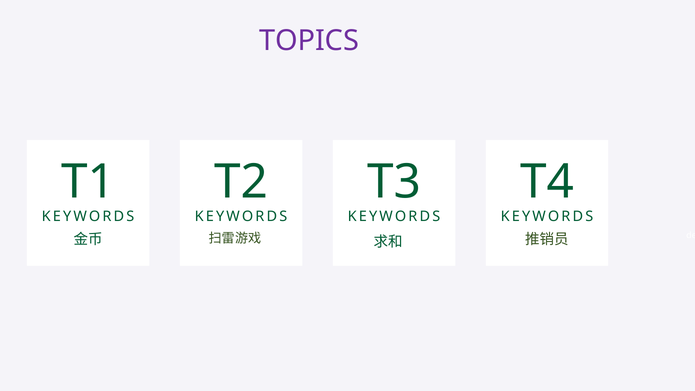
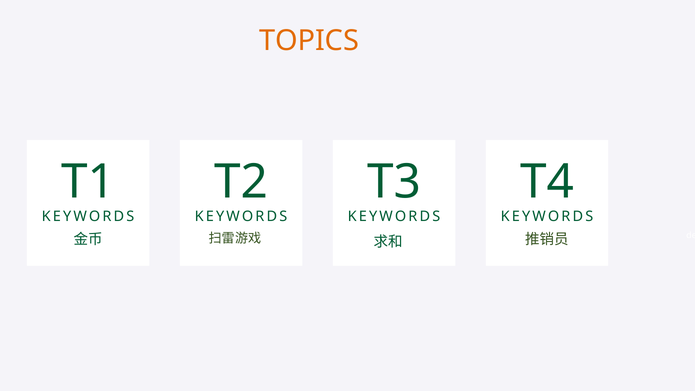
TOPICS colour: purple -> orange
